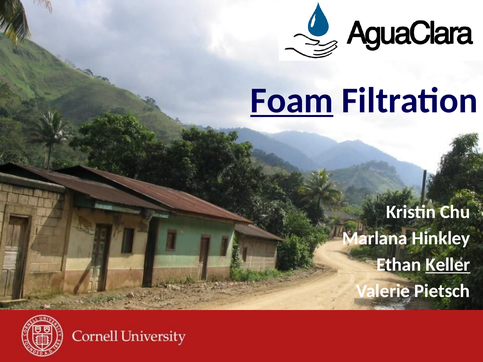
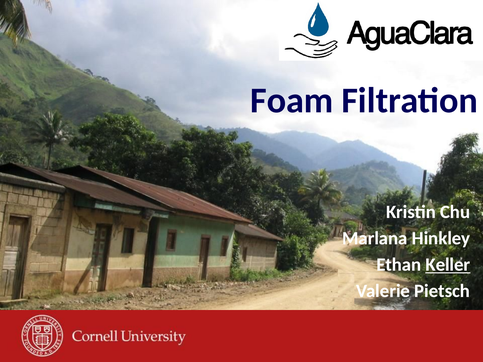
Foam underline: present -> none
